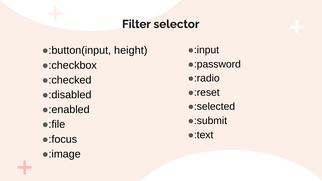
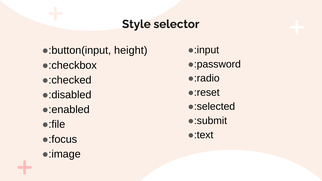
Filter: Filter -> Style
